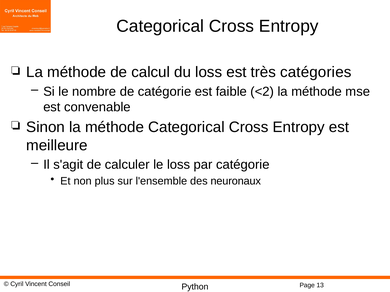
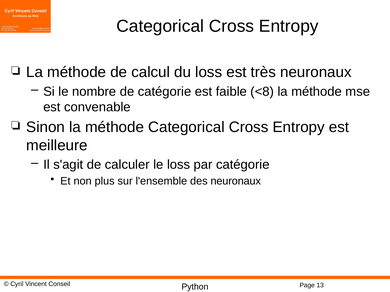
très catégories: catégories -> neuronaux
<2: <2 -> <8
